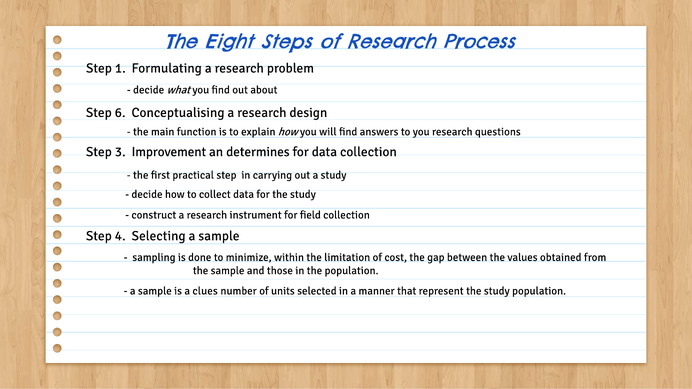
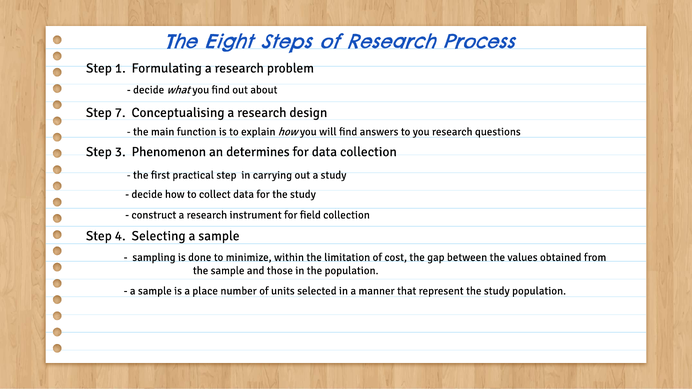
6: 6 -> 7
Improvement: Improvement -> Phenomenon
clues: clues -> place
